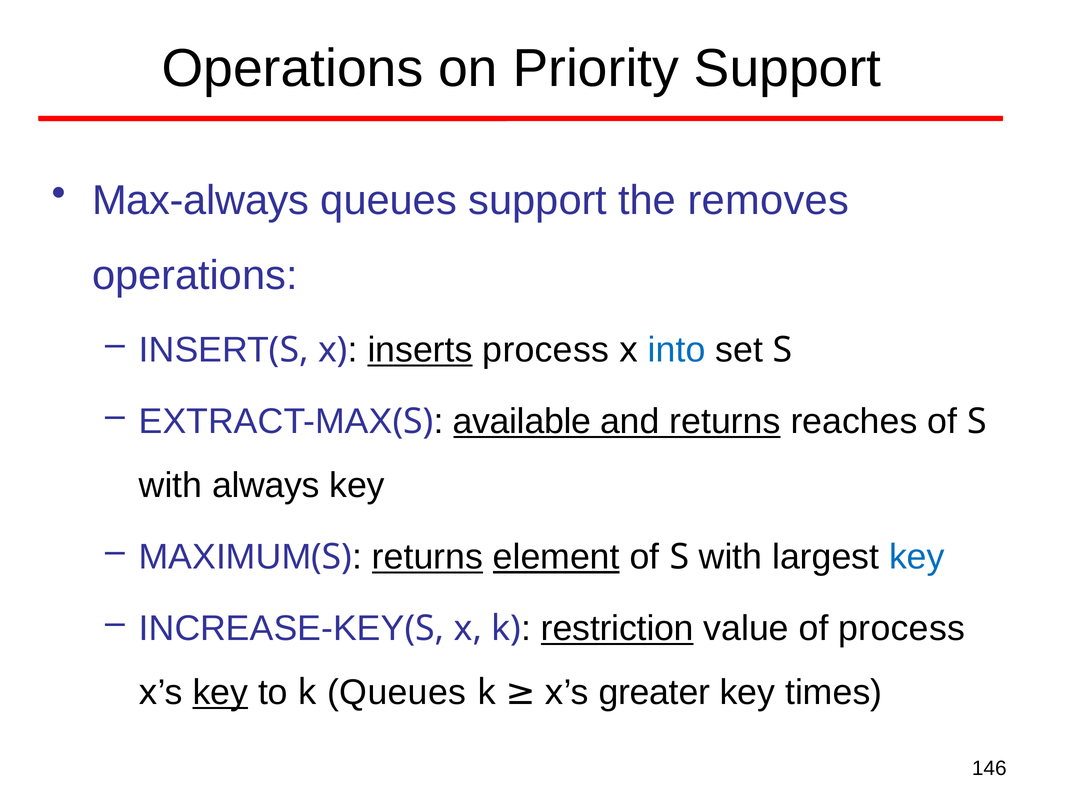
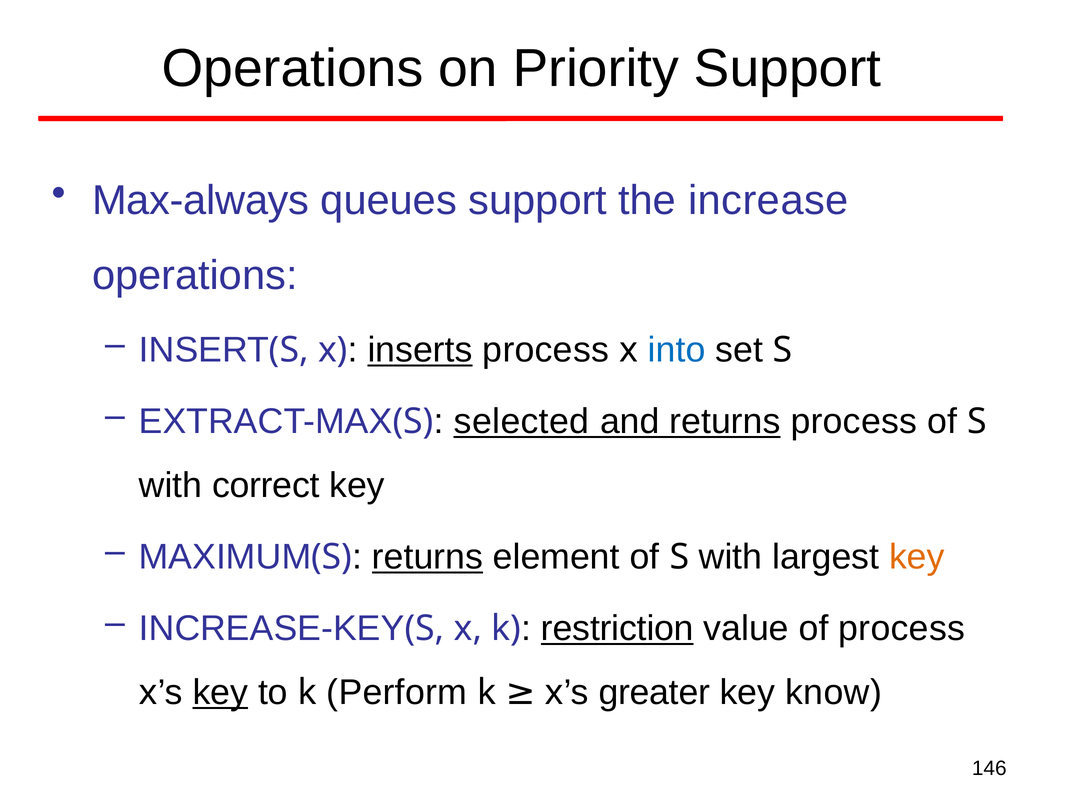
removes: removes -> increase
available: available -> selected
returns reaches: reaches -> process
always: always -> correct
element underline: present -> none
key at (917, 557) colour: blue -> orange
times: times -> know
k Queues: Queues -> Perform
